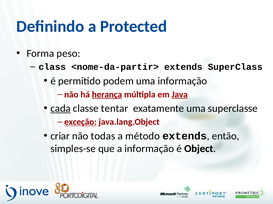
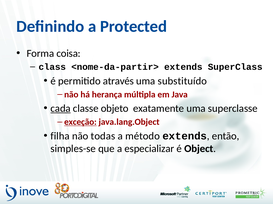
peso: peso -> coisa
podem: podem -> através
uma informação: informação -> substituído
herança underline: present -> none
Java underline: present -> none
tentar: tentar -> objeto
criar: criar -> filha
a informação: informação -> especializar
